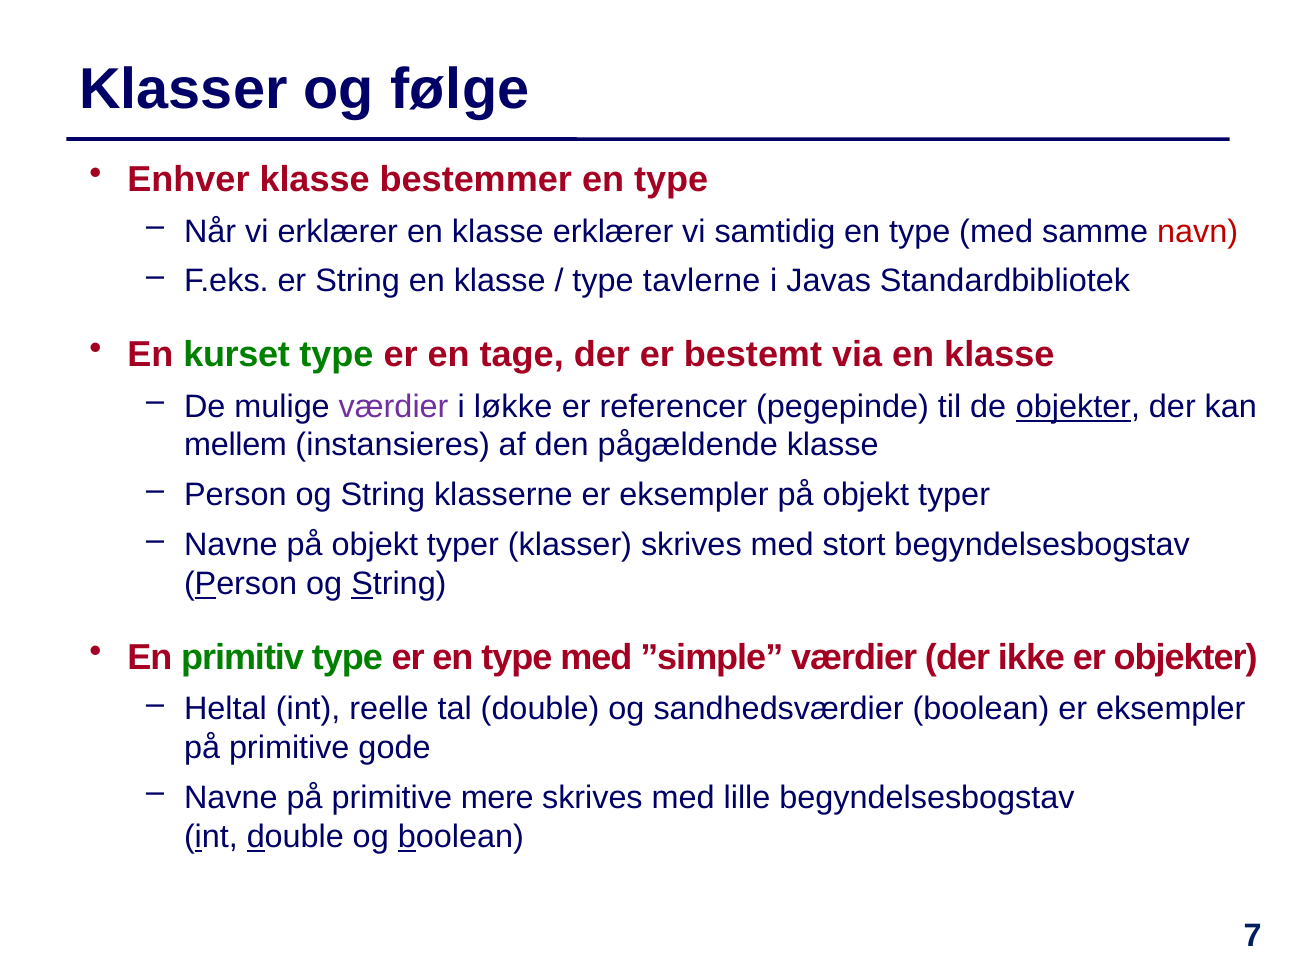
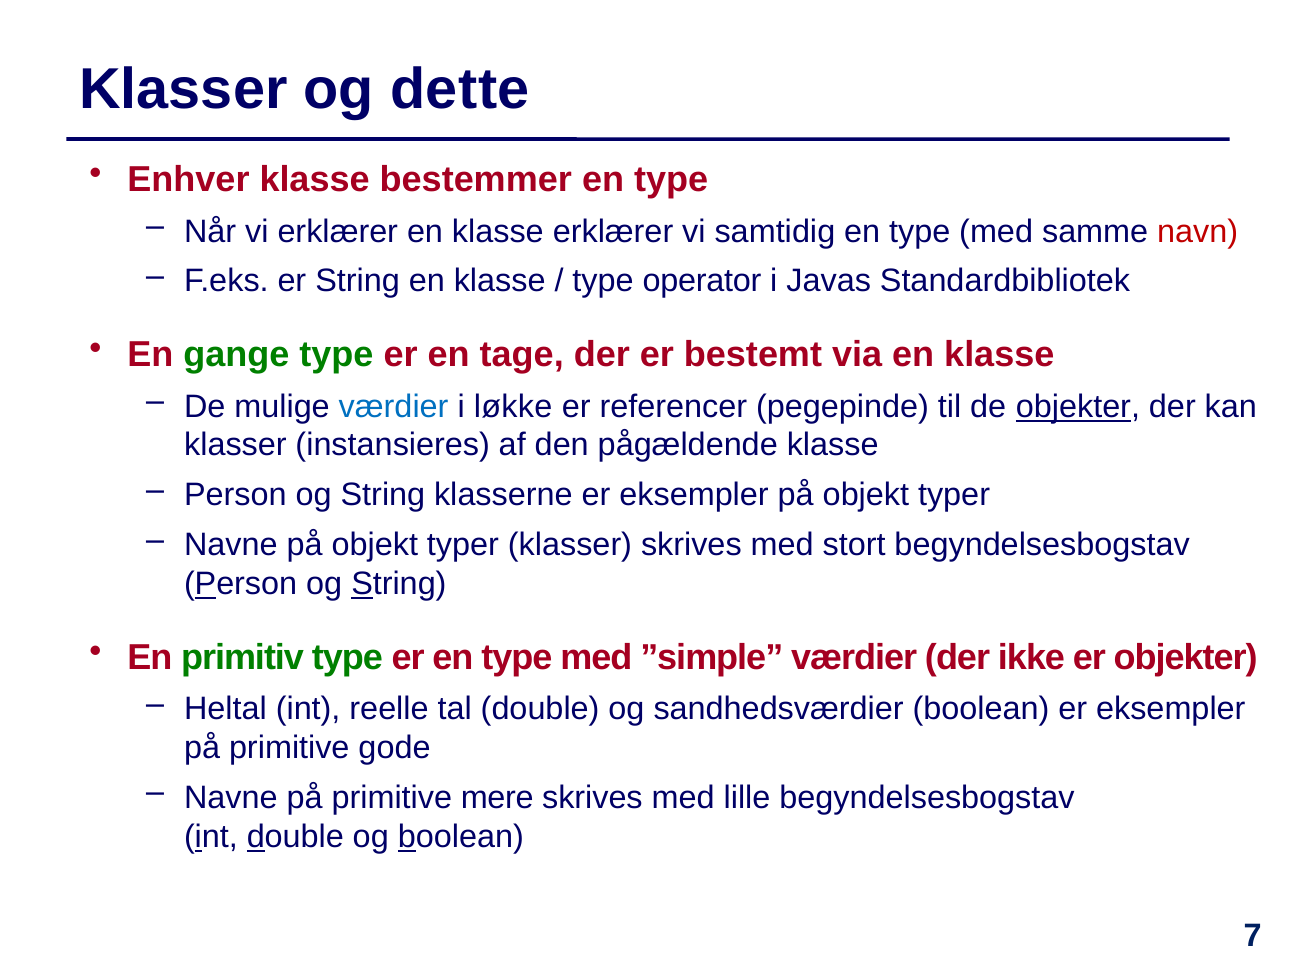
følge: følge -> dette
tavlerne: tavlerne -> operator
kurset: kurset -> gange
værdier at (394, 406) colour: purple -> blue
mellem at (236, 445): mellem -> klasser
